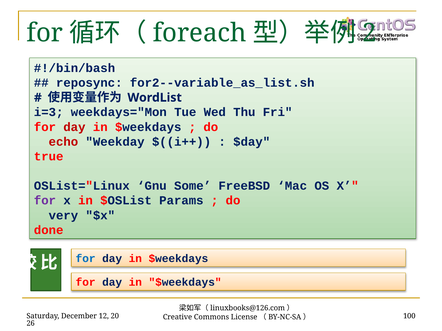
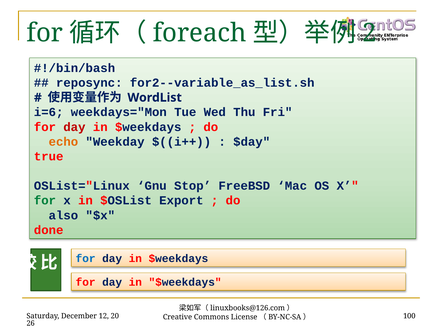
i=3: i=3 -> i=6
echo colour: red -> orange
Some: Some -> Stop
for at (45, 201) colour: purple -> green
Params: Params -> Export
very: very -> also
